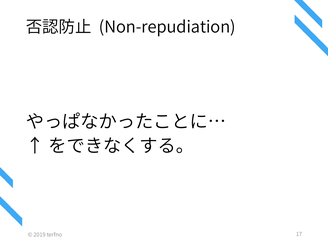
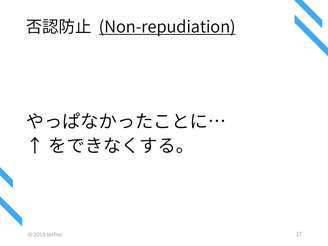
Non-repudiation underline: none -> present
